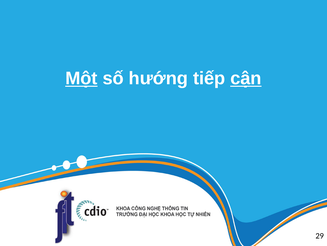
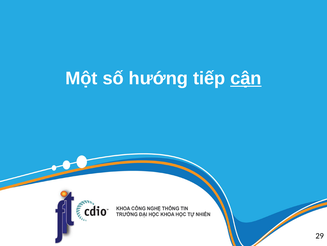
Một underline: present -> none
